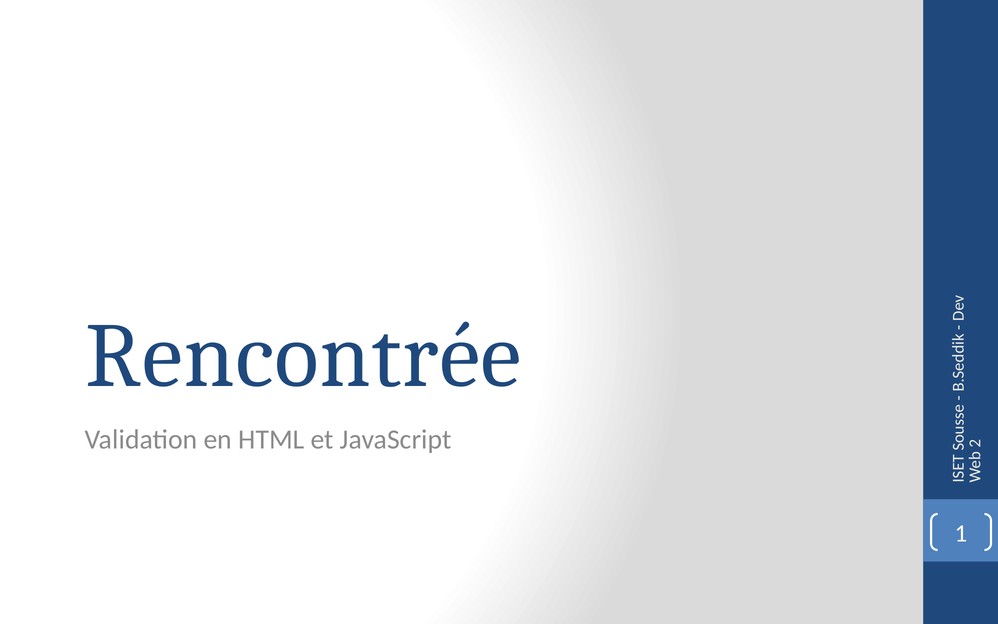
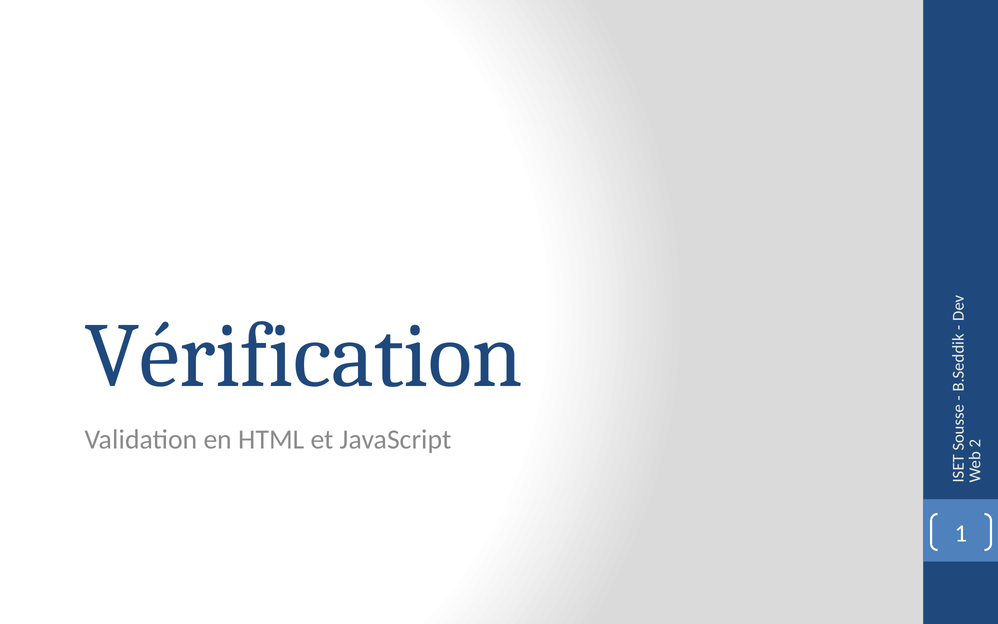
Rencontrée: Rencontrée -> Vérification
